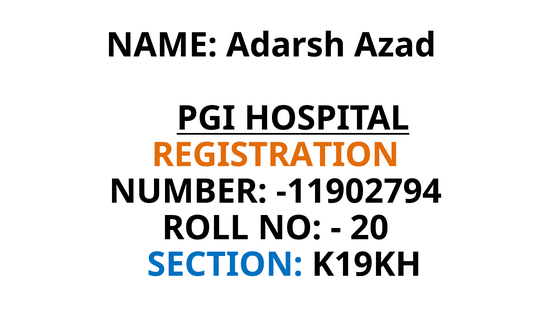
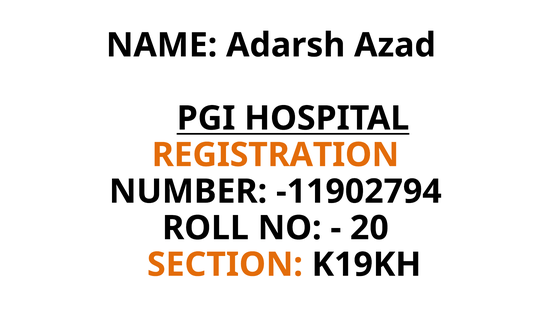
SECTION colour: blue -> orange
